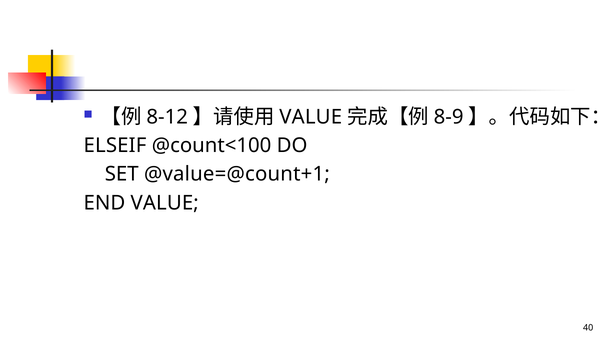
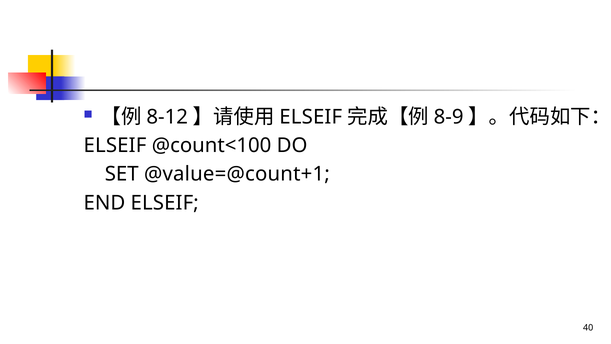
VALUE at (311, 117): VALUE -> ELSEIF
END VALUE: VALUE -> ELSEIF
